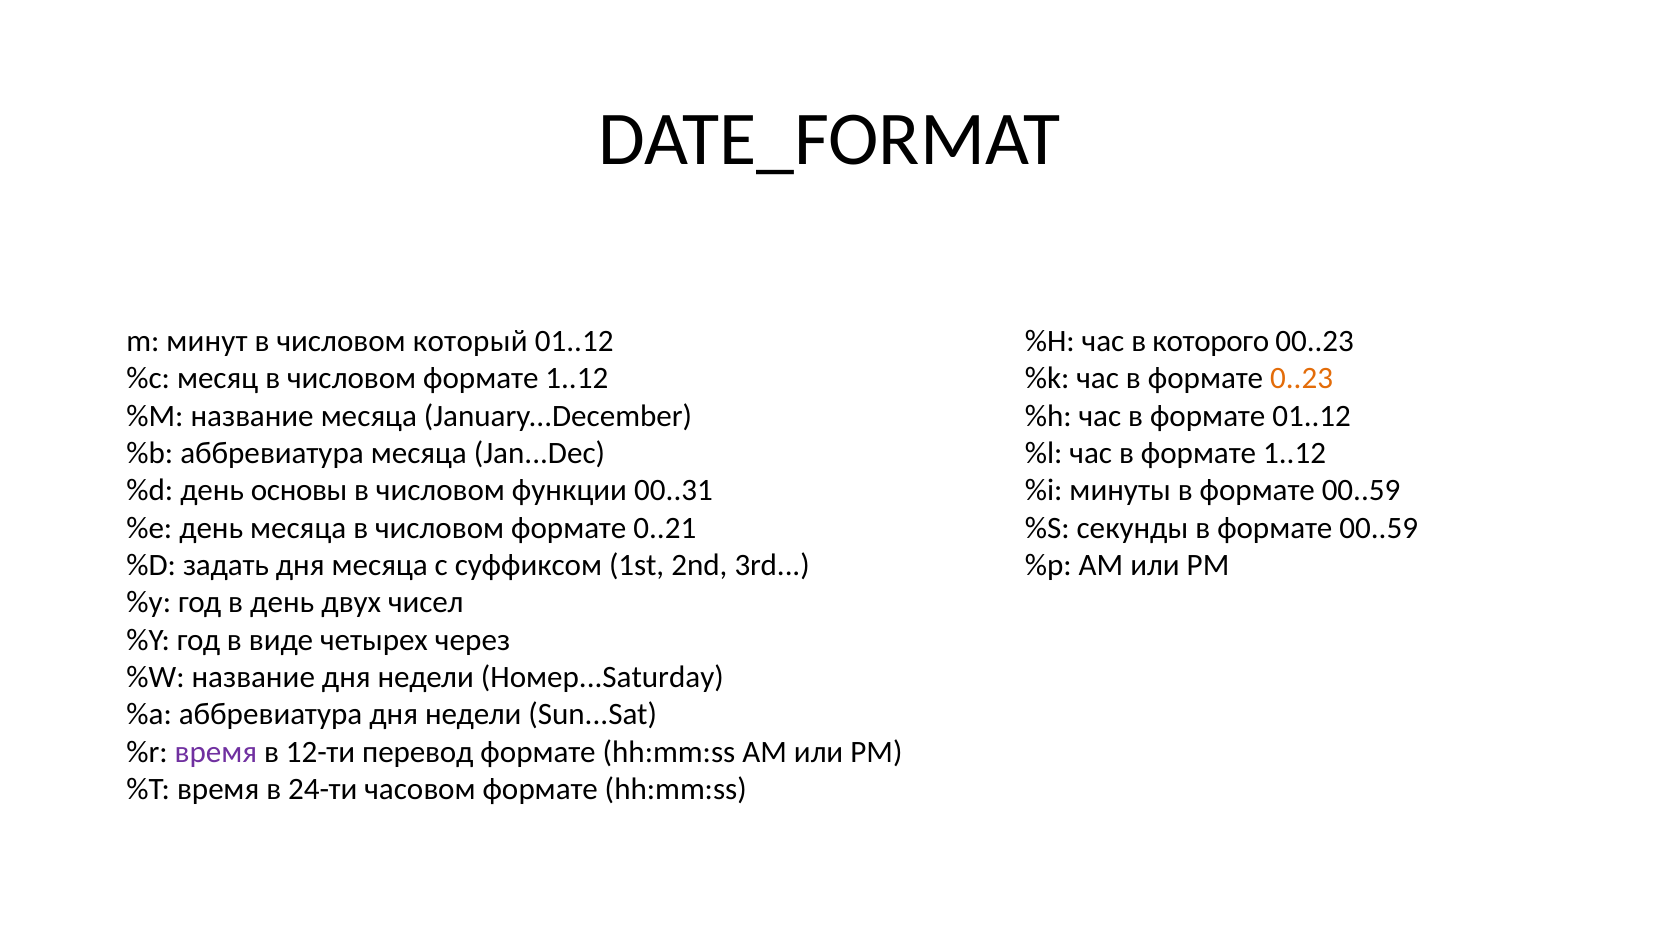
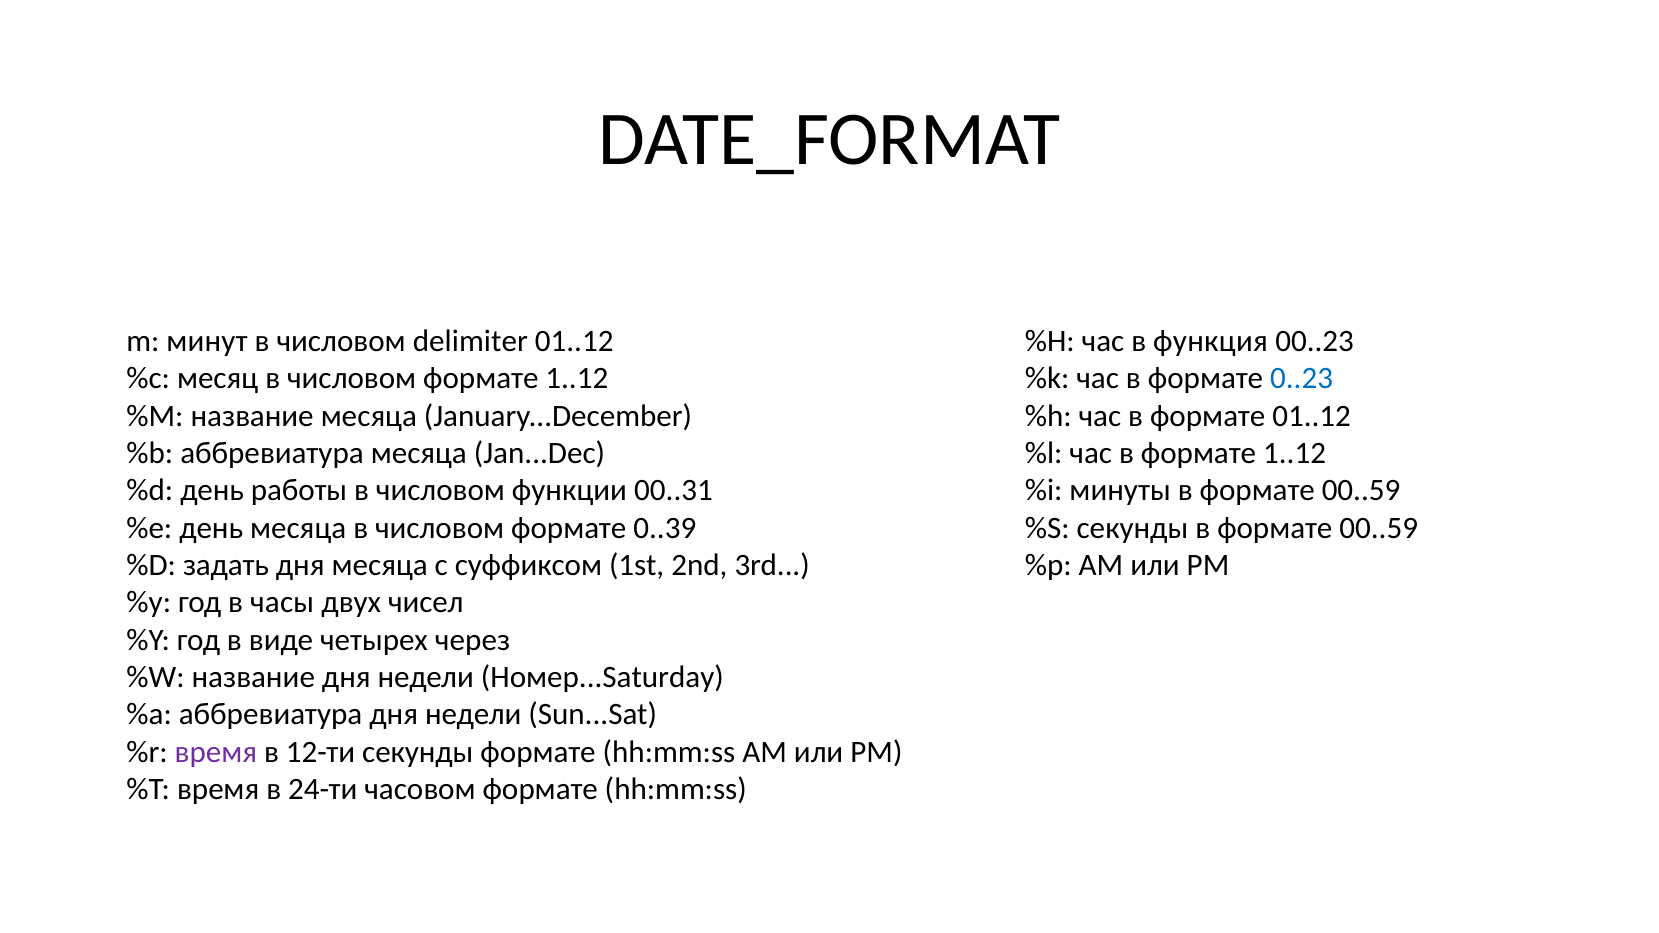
который: который -> delimiter
которого: которого -> функция
0..23 colour: orange -> blue
основы: основы -> работы
0..21: 0..21 -> 0..39
в день: день -> часы
12-ти перевод: перевод -> секунды
